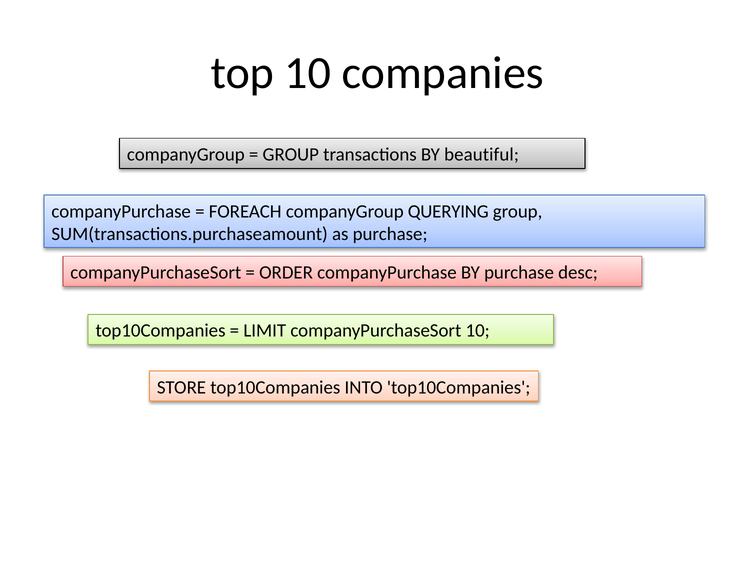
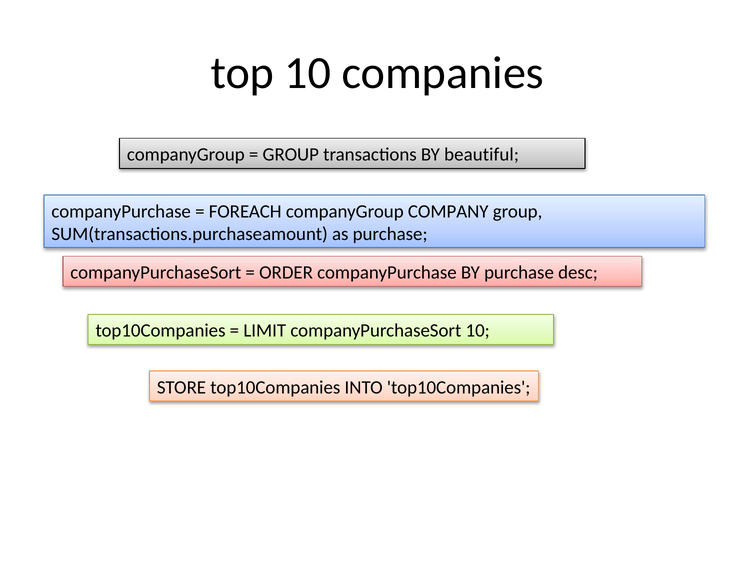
QUERYING: QUERYING -> COMPANY
